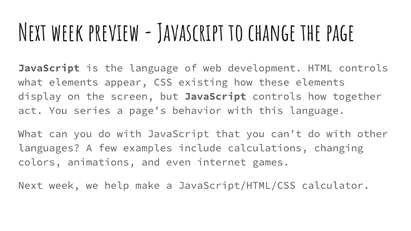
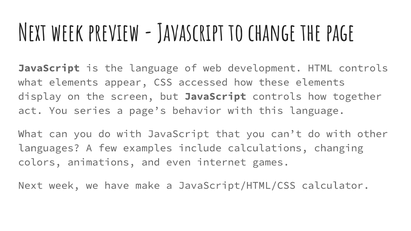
existing: existing -> accessed
help: help -> have
